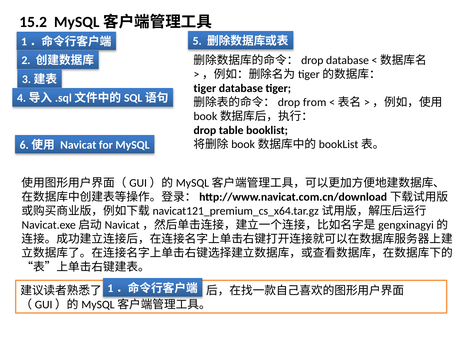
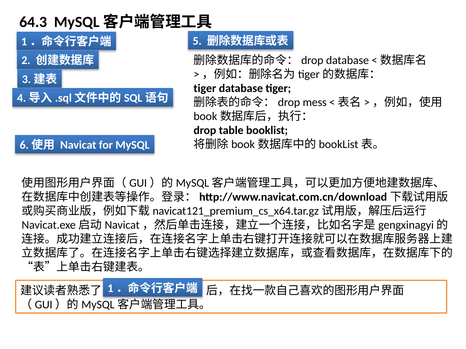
15.2: 15.2 -> 64.3
from: from -> mess
